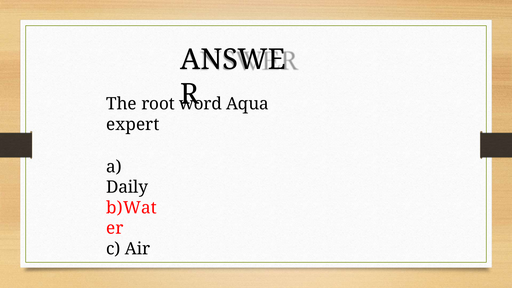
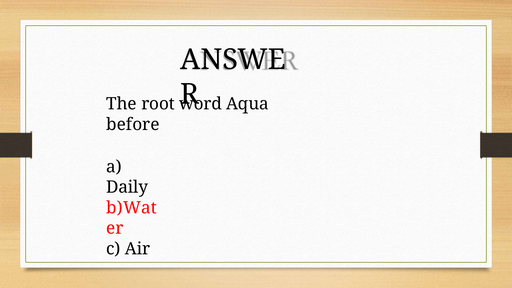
expert: expert -> before
